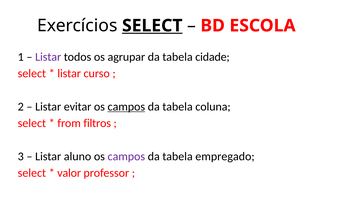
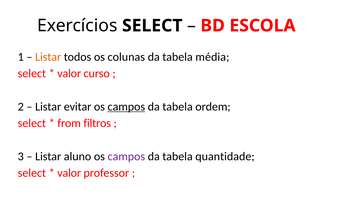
SELECT at (152, 26) underline: present -> none
Listar at (48, 57) colour: purple -> orange
agrupar: agrupar -> colunas
cidade: cidade -> média
listar at (69, 74): listar -> valor
coluna: coluna -> ordem
empregado: empregado -> quantidade
